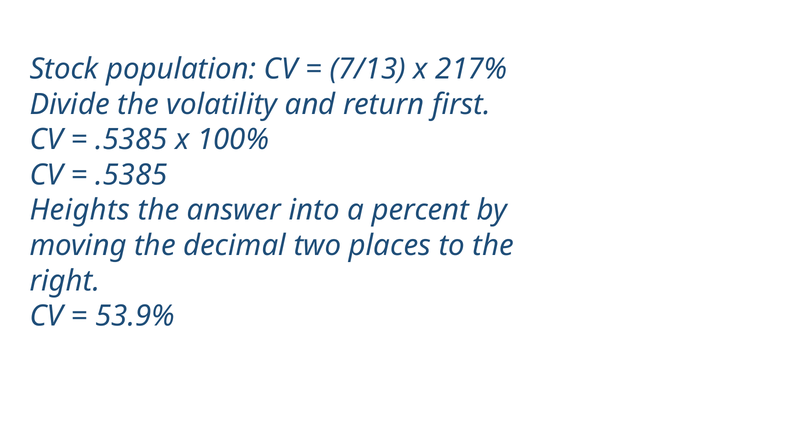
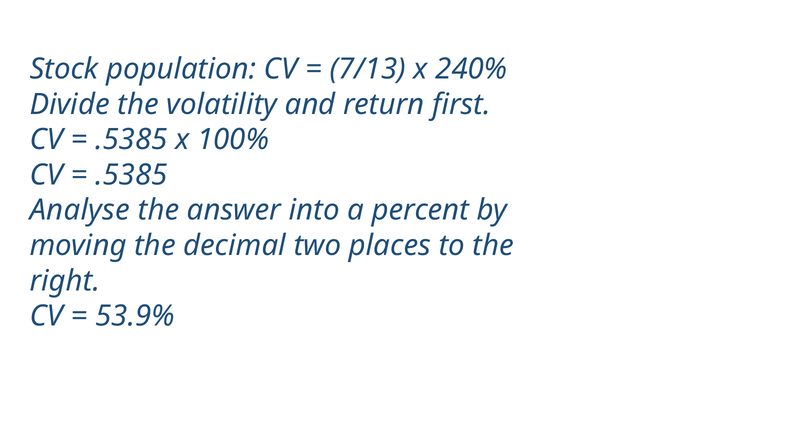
217%: 217% -> 240%
Heights: Heights -> Analyse
